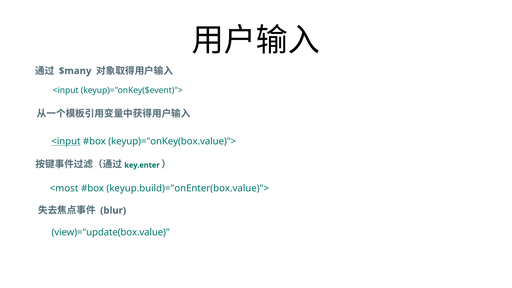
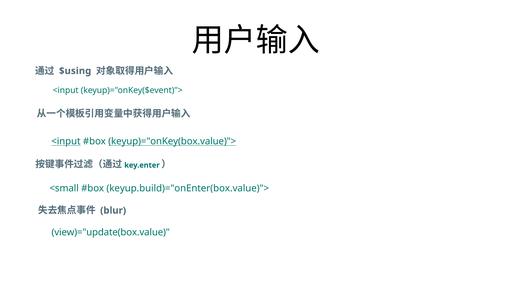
$many: $many -> $using
keyup)="onKey(box.value)"> underline: none -> present
<most: <most -> <small
